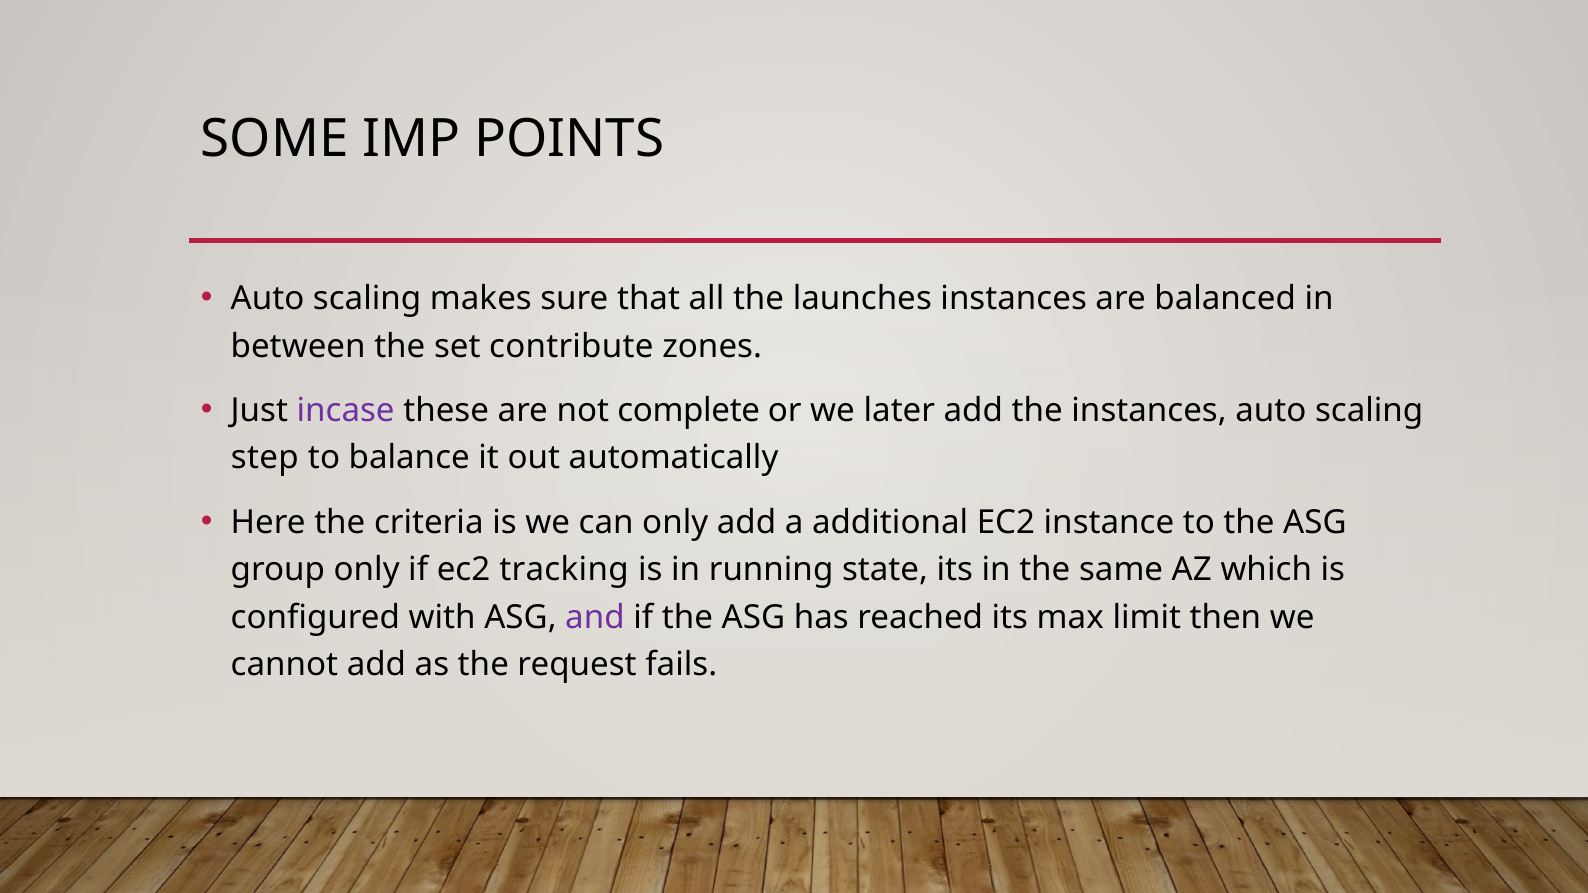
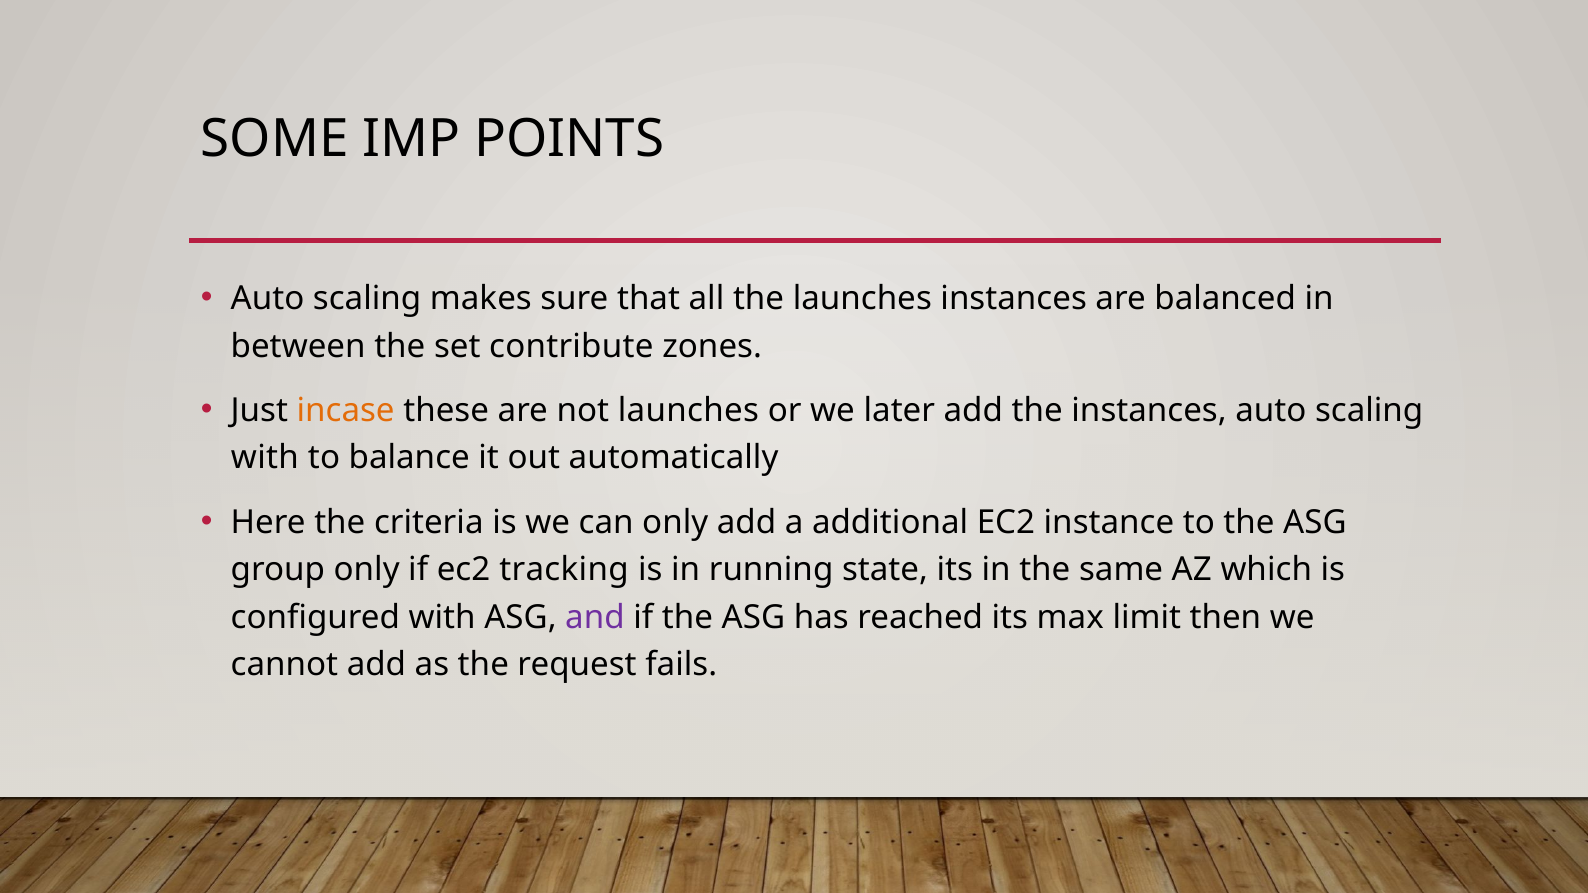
incase colour: purple -> orange
not complete: complete -> launches
step at (265, 458): step -> with
